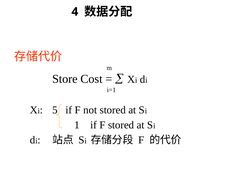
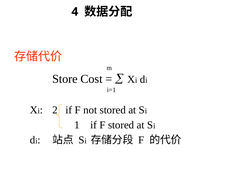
5: 5 -> 2
